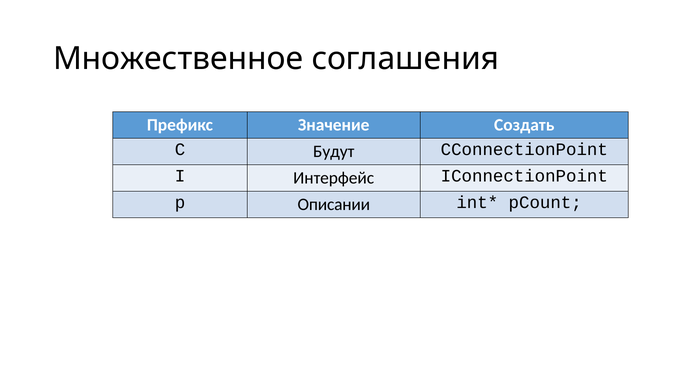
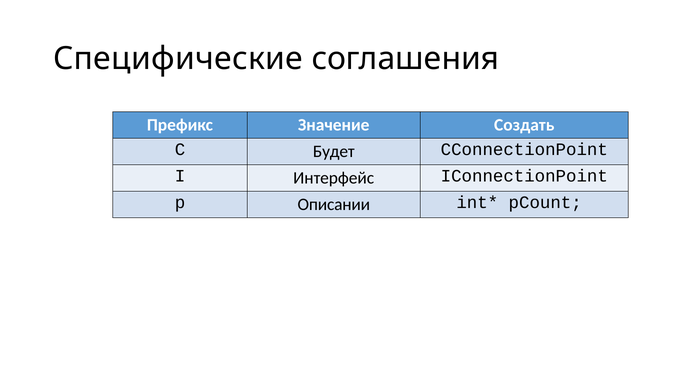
Множественное: Множественное -> Специфические
Будут: Будут -> Будет
